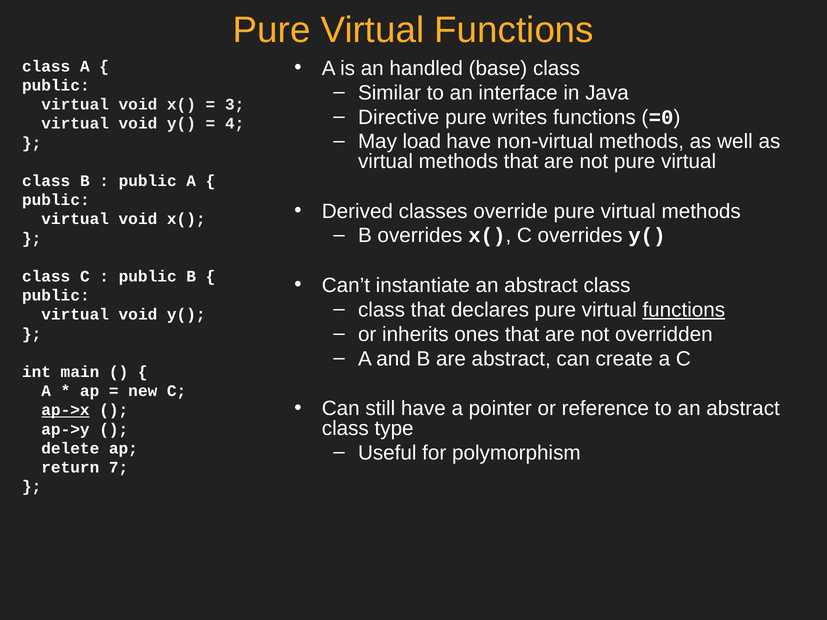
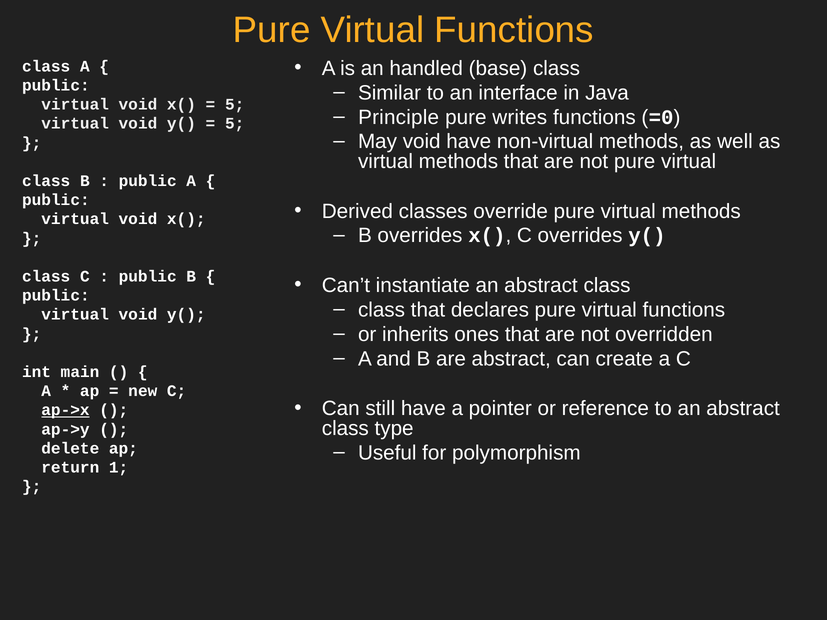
3 at (235, 105): 3 -> 5
Directive: Directive -> Principle
4 at (235, 124): 4 -> 5
May load: load -> void
functions at (684, 310) underline: present -> none
7: 7 -> 1
